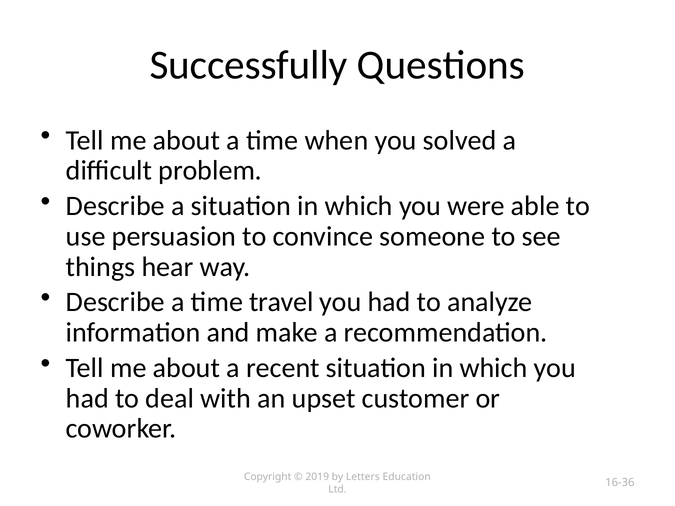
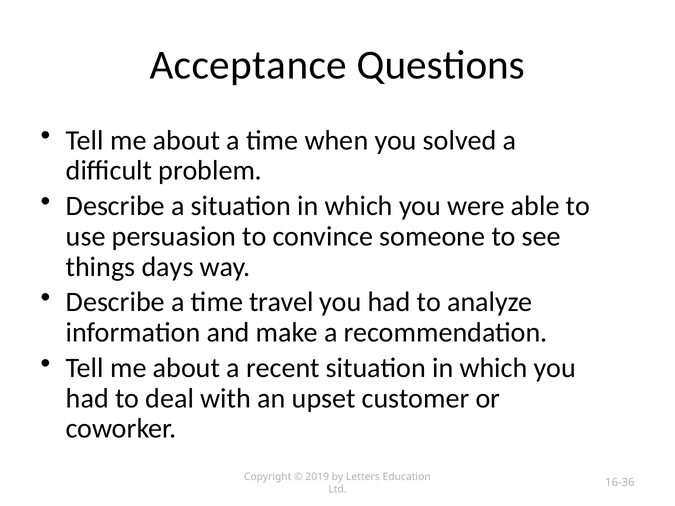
Successfully: Successfully -> Acceptance
hear: hear -> days
